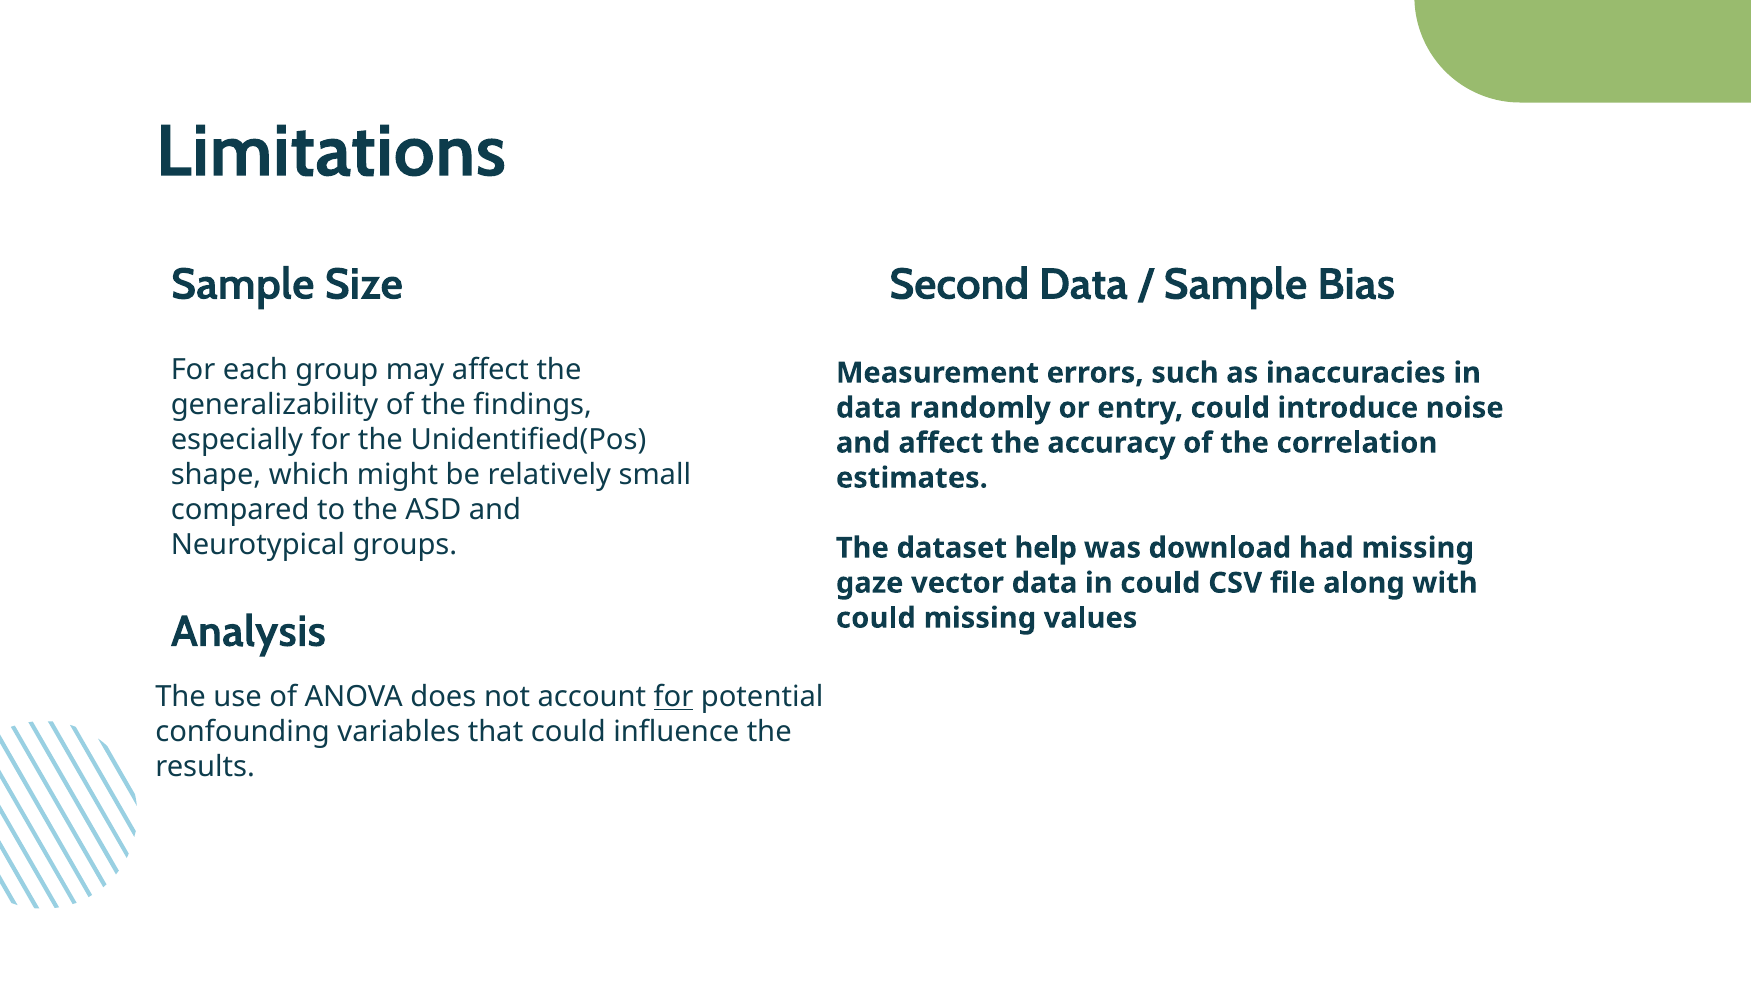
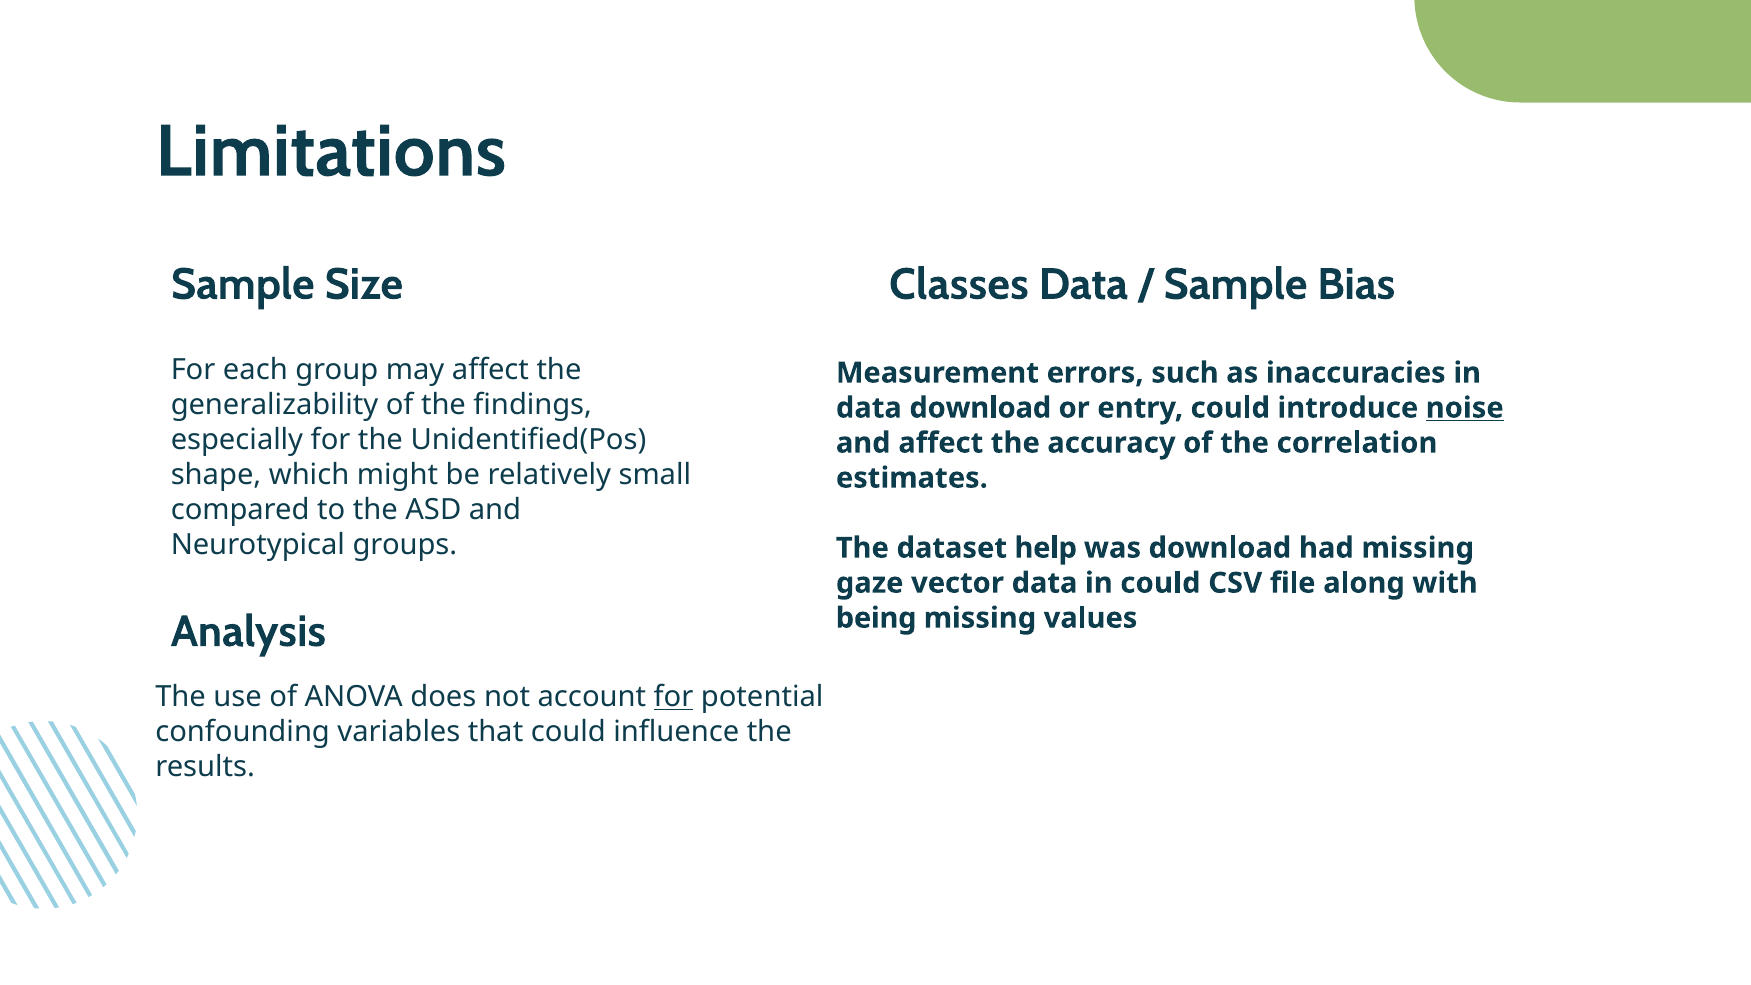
Second: Second -> Classes
data randomly: randomly -> download
noise underline: none -> present
could at (876, 618): could -> being
